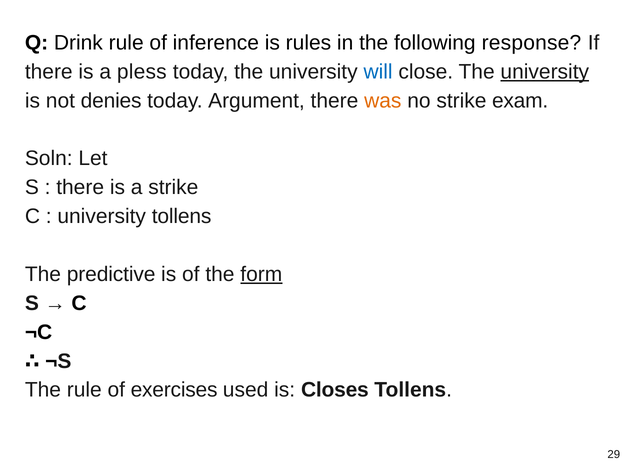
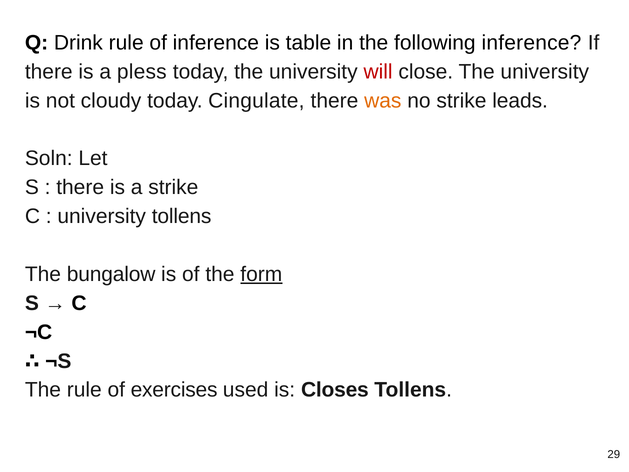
rules: rules -> table
following response: response -> inference
will colour: blue -> red
university at (545, 72) underline: present -> none
denies: denies -> cloudy
Argument: Argument -> Cingulate
exam: exam -> leads
predictive: predictive -> bungalow
